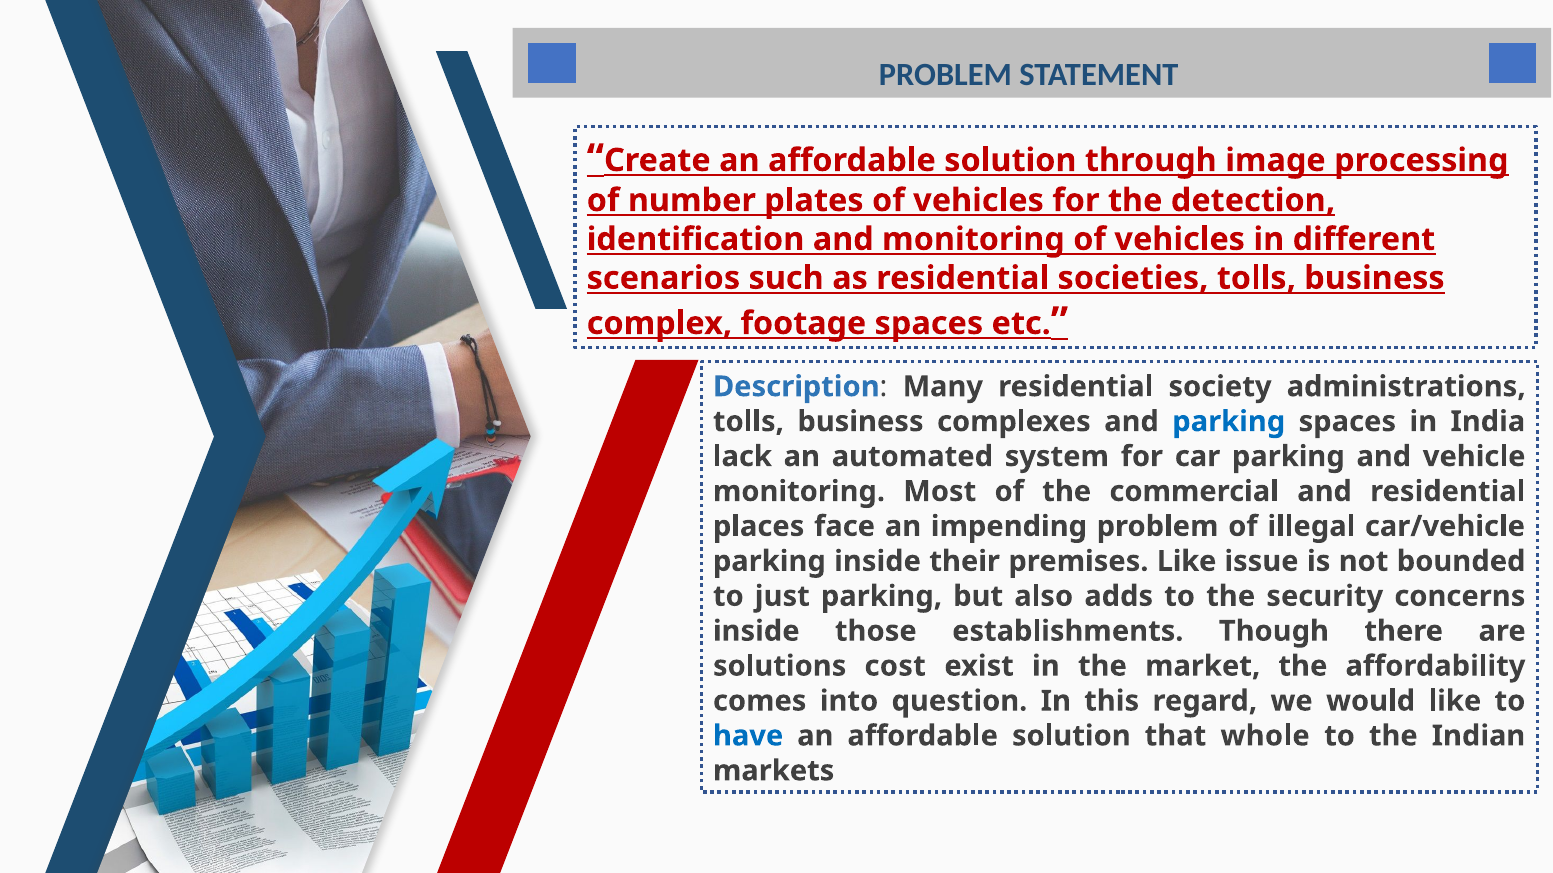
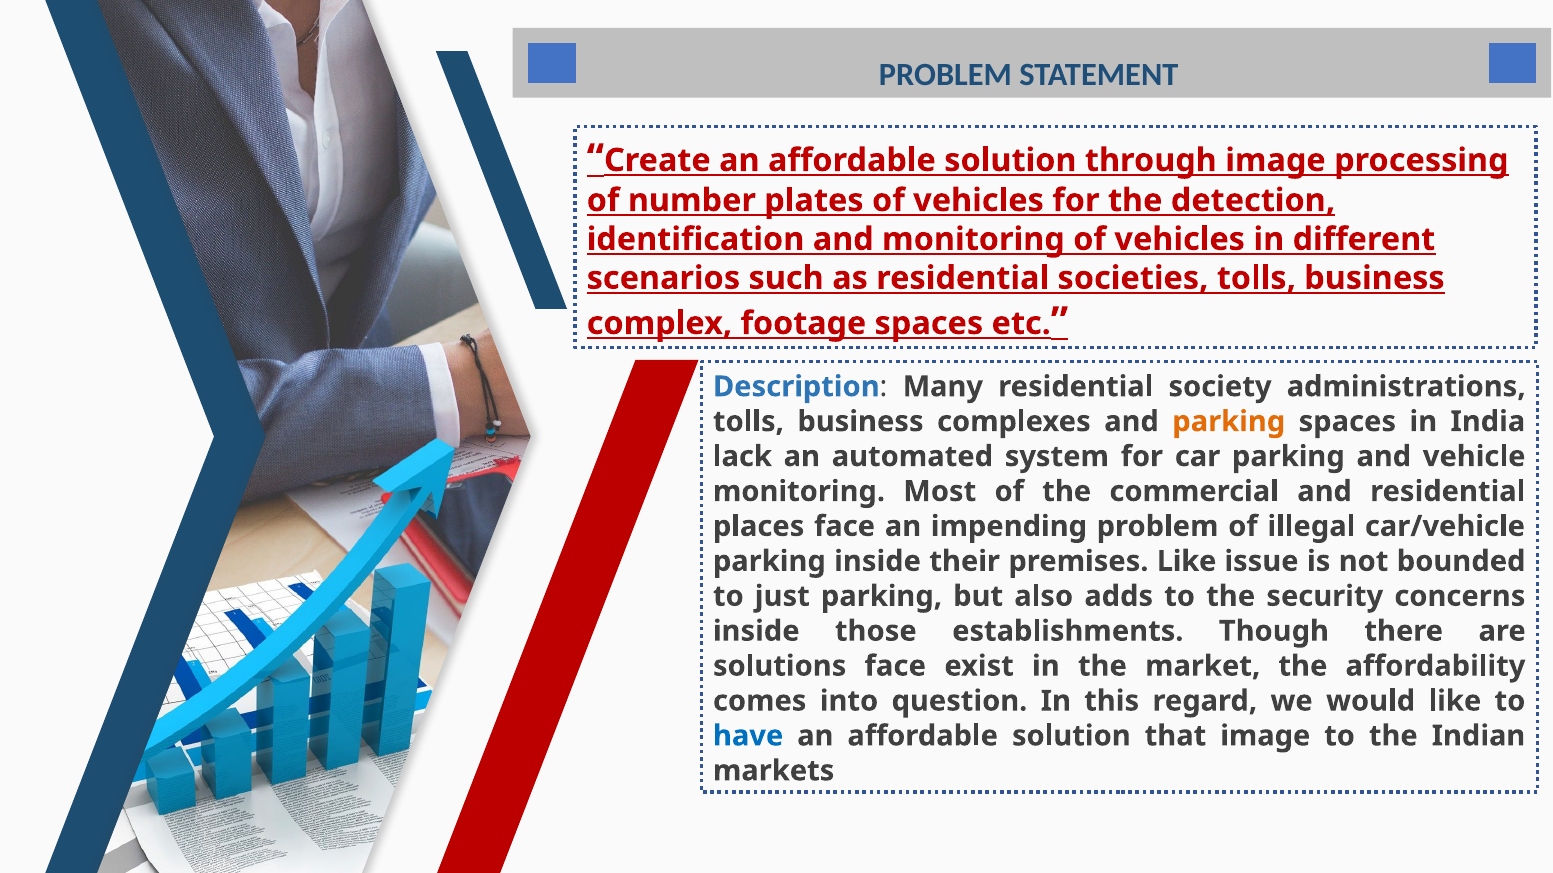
parking at (1229, 422) colour: blue -> orange
solutions cost: cost -> face
that whole: whole -> image
